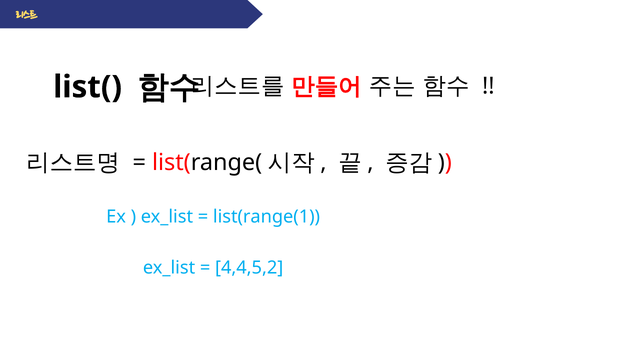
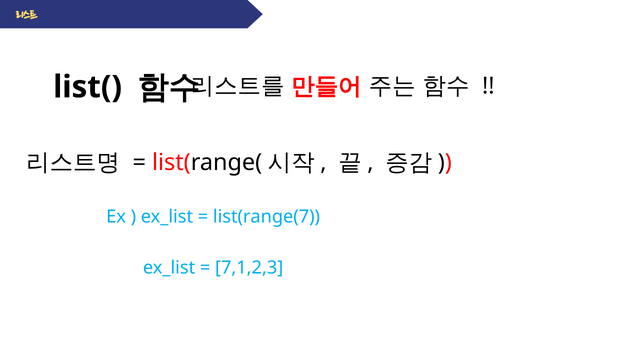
list(range(1: list(range(1 -> list(range(7
4,4,5,2: 4,4,5,2 -> 7,1,2,3
